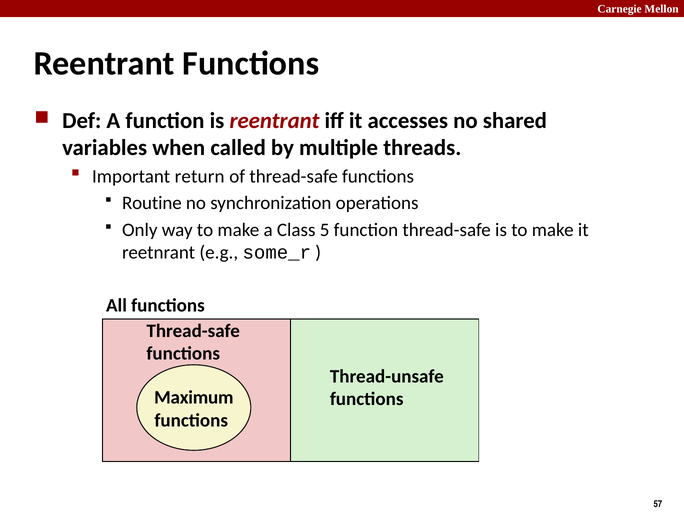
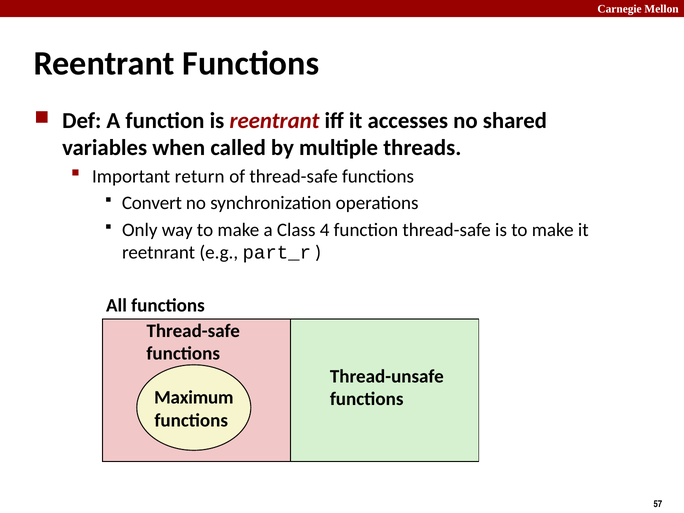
Routine: Routine -> Convert
5: 5 -> 4
some_r: some_r -> part_r
